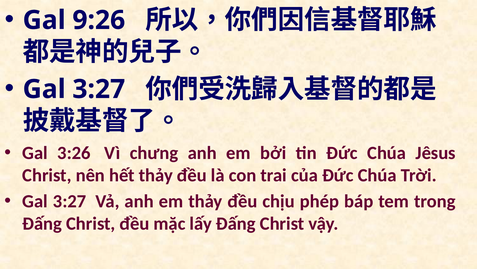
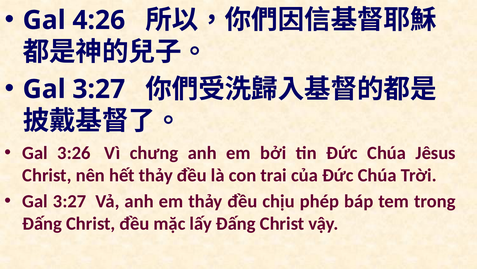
9:26: 9:26 -> 4:26
